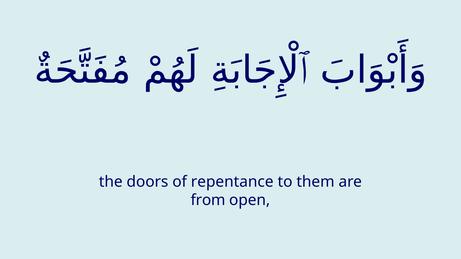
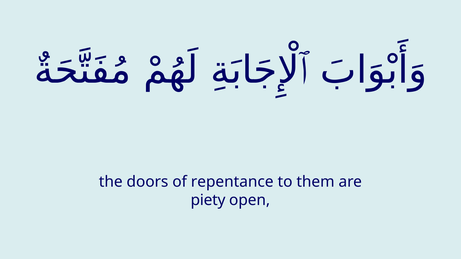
from: from -> piety
